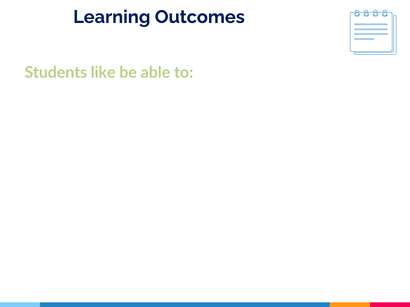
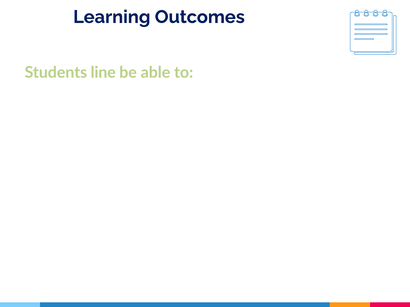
like: like -> line
